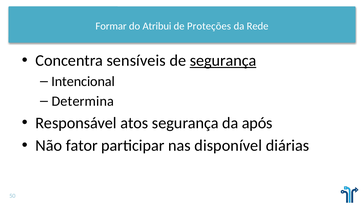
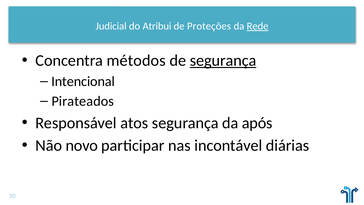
Formar: Formar -> Judicial
Rede underline: none -> present
sensíveis: sensíveis -> métodos
Determina: Determina -> Pirateados
fator: fator -> novo
disponível: disponível -> incontável
